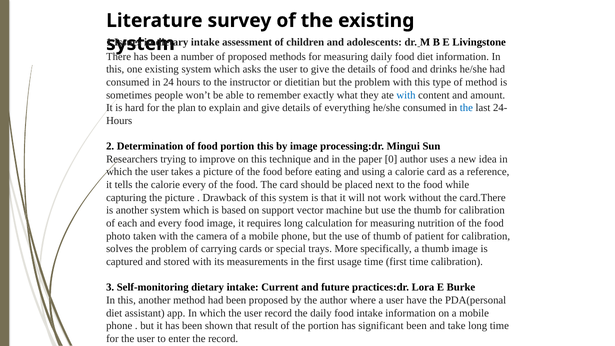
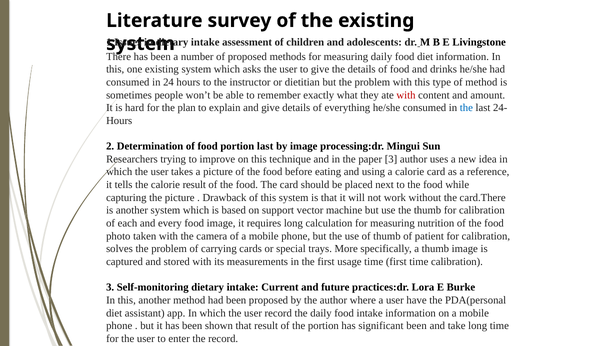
with at (406, 95) colour: blue -> red
portion this: this -> last
paper 0: 0 -> 3
calorie every: every -> result
